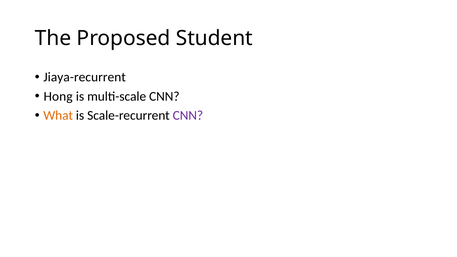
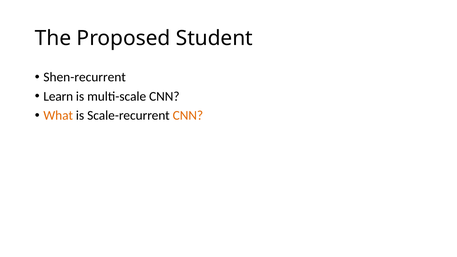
Jiaya-recurrent: Jiaya-recurrent -> Shen-recurrent
Hong: Hong -> Learn
CNN at (188, 116) colour: purple -> orange
